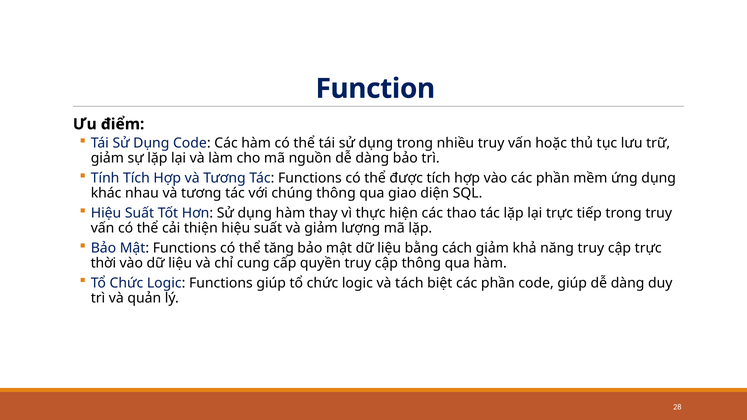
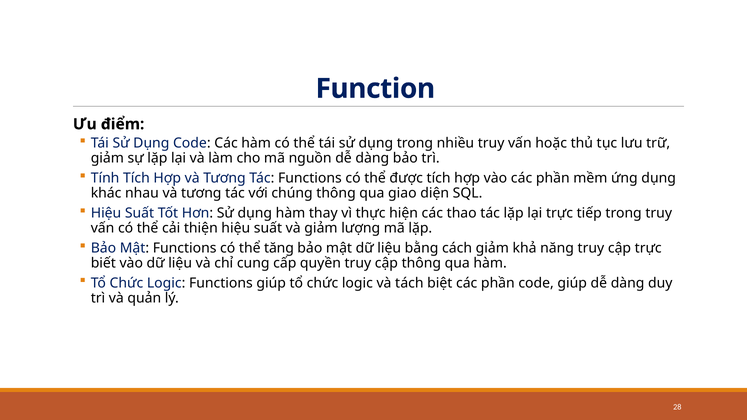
thời: thời -> biết
